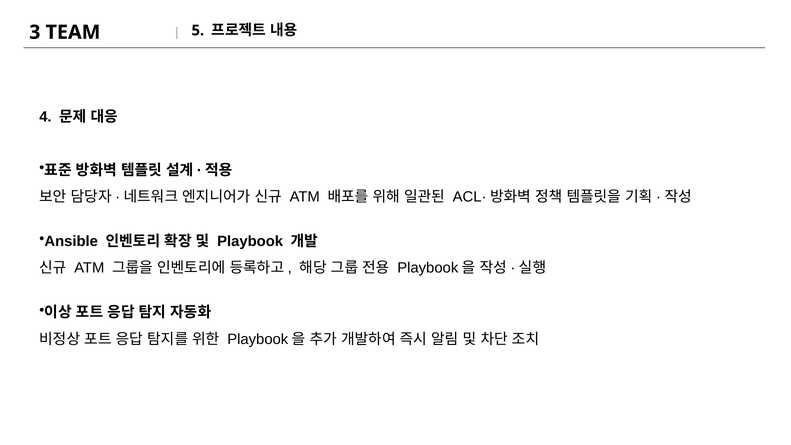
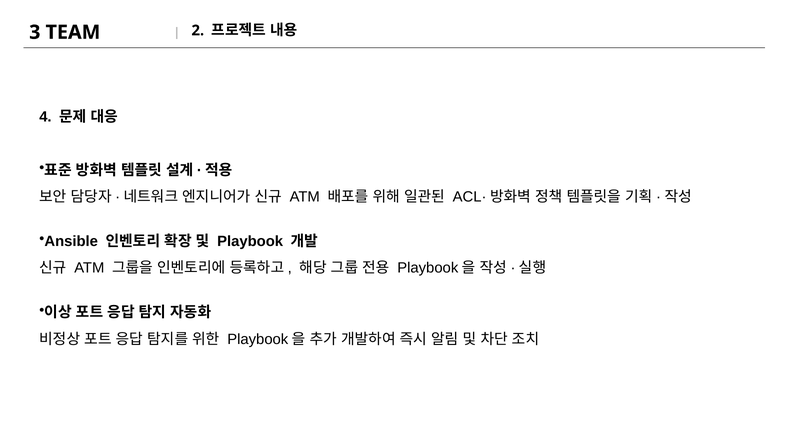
5: 5 -> 2
